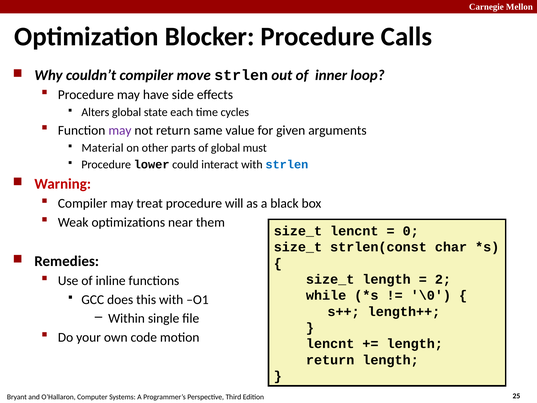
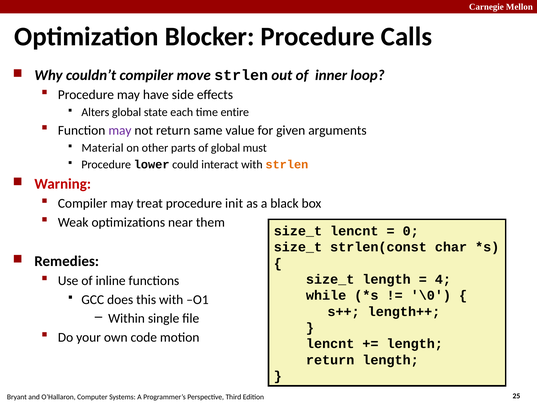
cycles: cycles -> entire
strlen at (287, 165) colour: blue -> orange
will: will -> init
2: 2 -> 4
